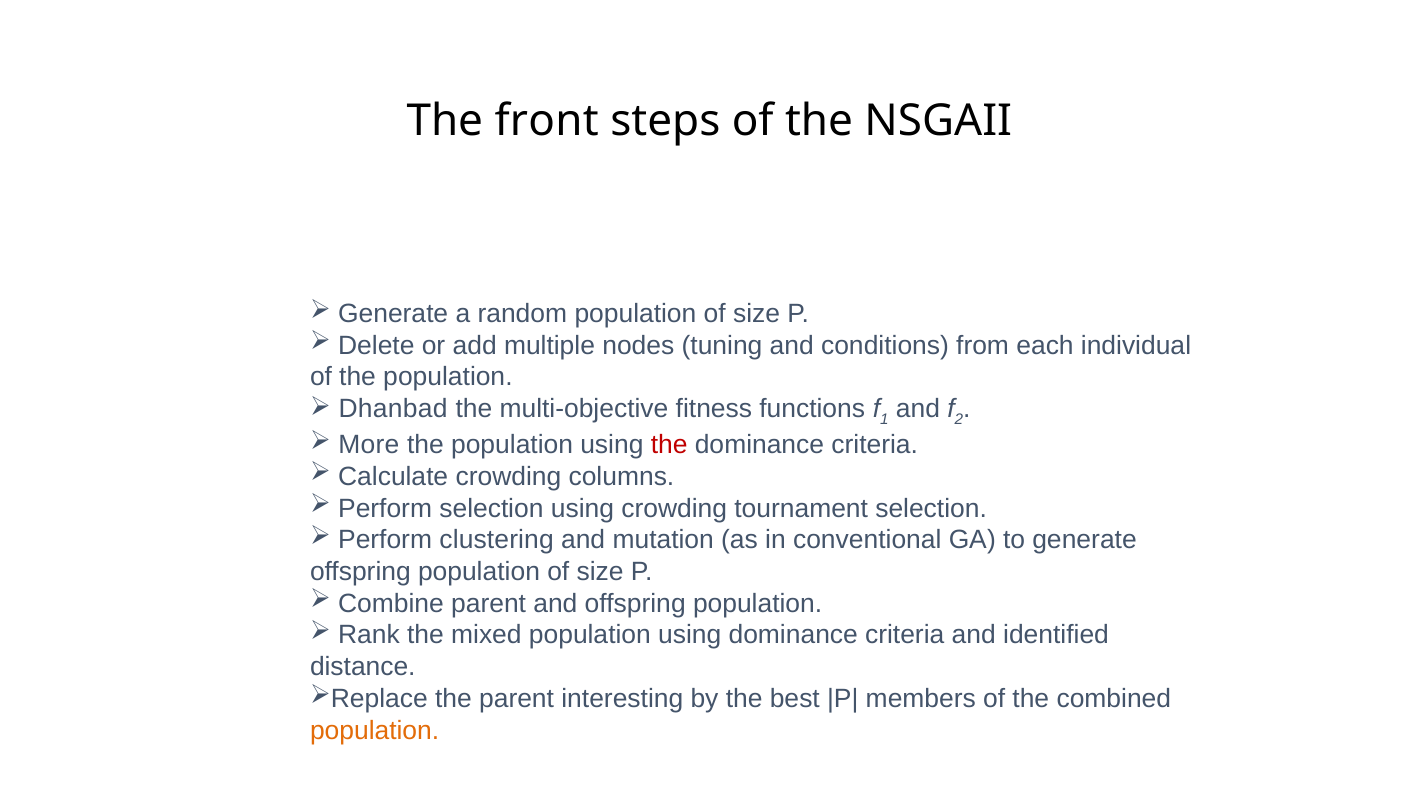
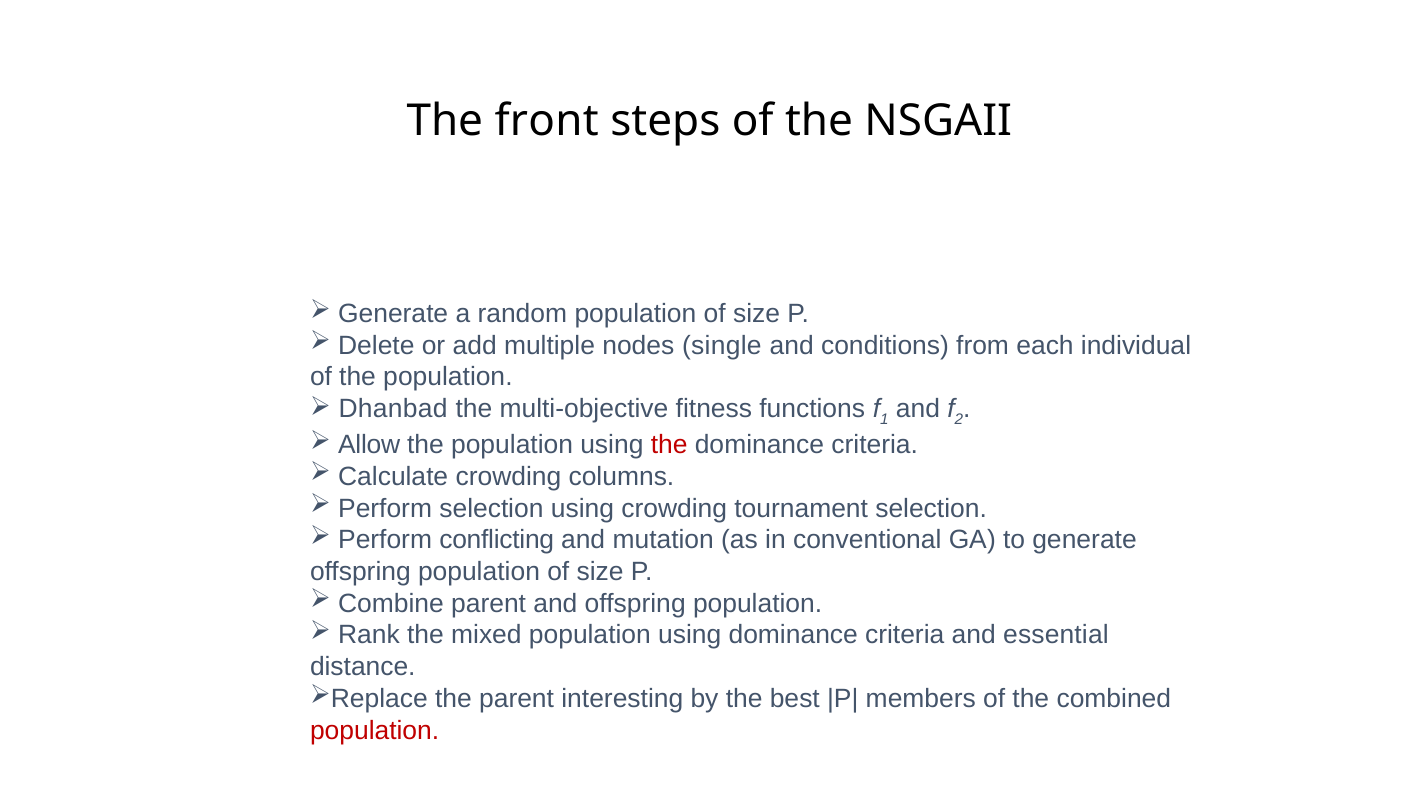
tuning: tuning -> single
More: More -> Allow
clustering: clustering -> conflicting
identified: identified -> essential
population at (375, 730) colour: orange -> red
